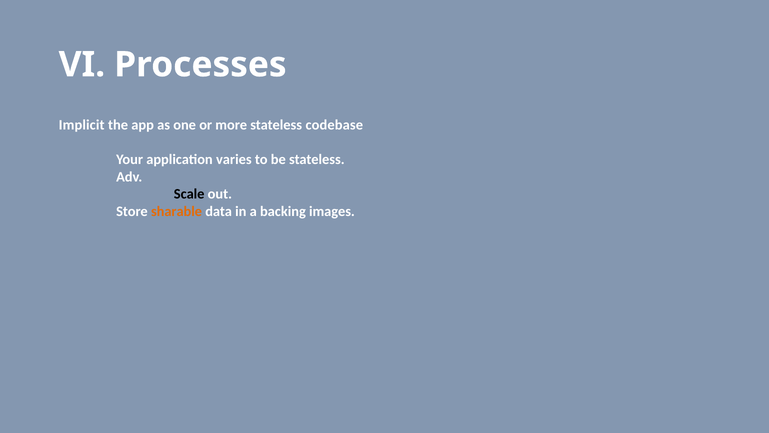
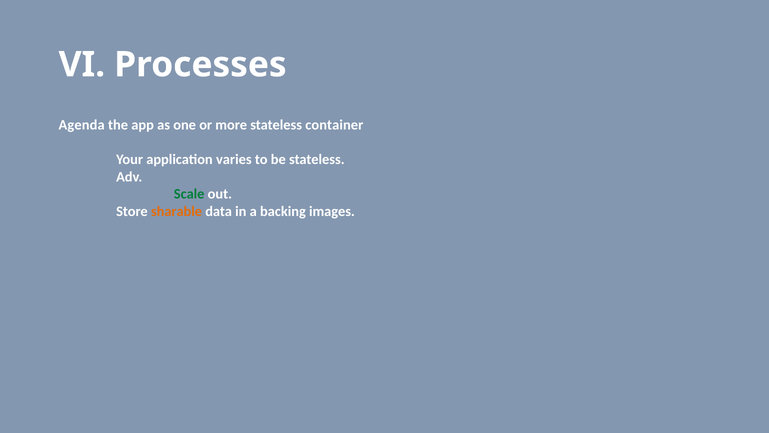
Implicit: Implicit -> Agenda
codebase: codebase -> container
Scale colour: black -> green
